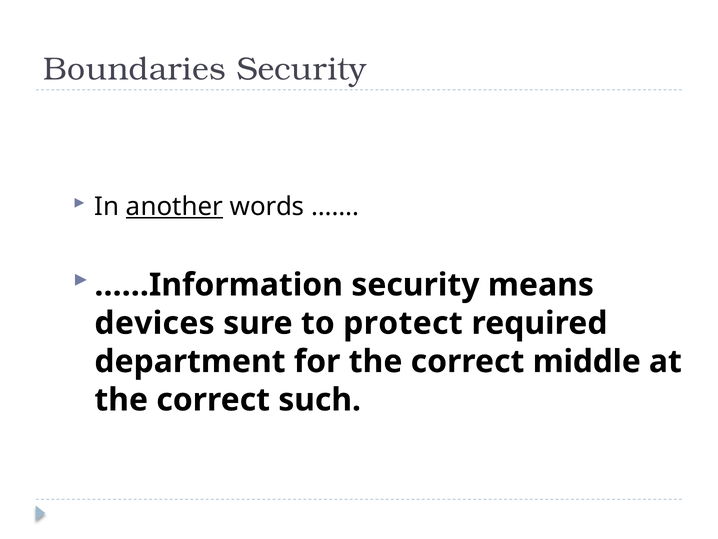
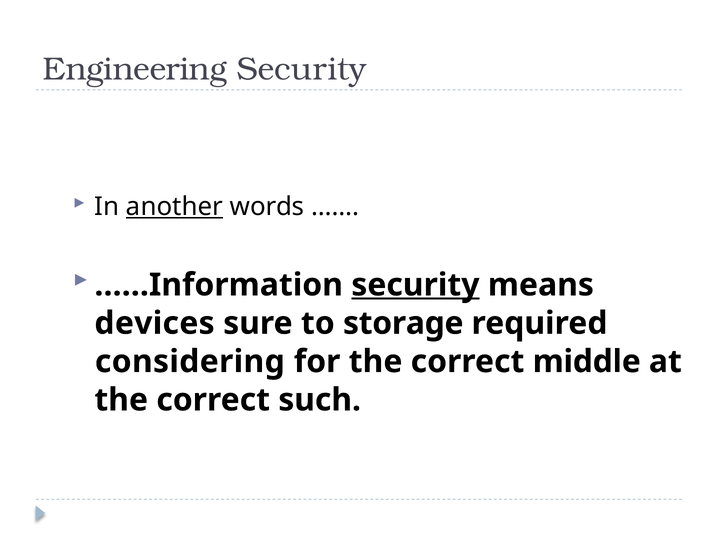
Boundaries: Boundaries -> Engineering
security at (415, 285) underline: none -> present
protect: protect -> storage
department: department -> considering
